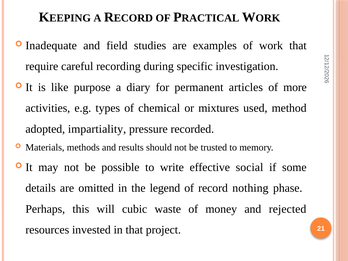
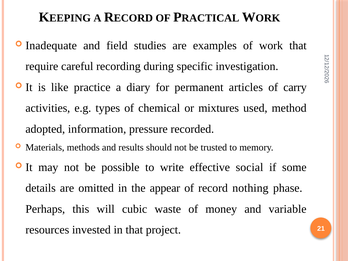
purpose: purpose -> practice
more: more -> carry
impartiality: impartiality -> information
legend: legend -> appear
rejected: rejected -> variable
